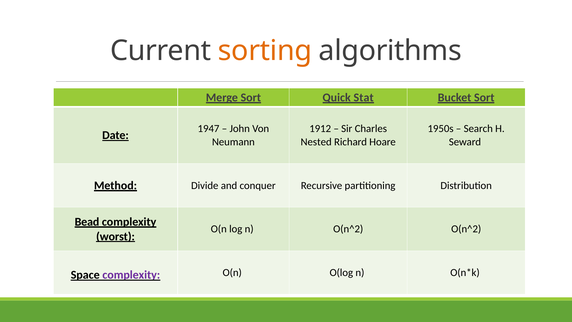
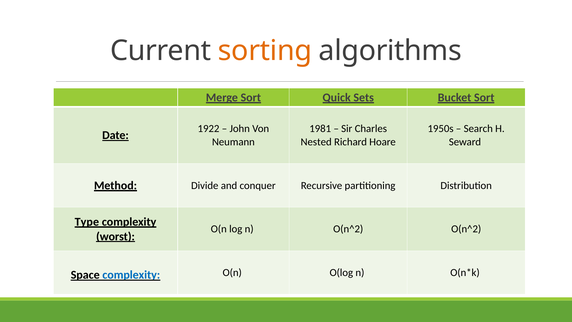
Stat: Stat -> Sets
1947: 1947 -> 1922
1912: 1912 -> 1981
Bead: Bead -> Type
complexity at (131, 275) colour: purple -> blue
